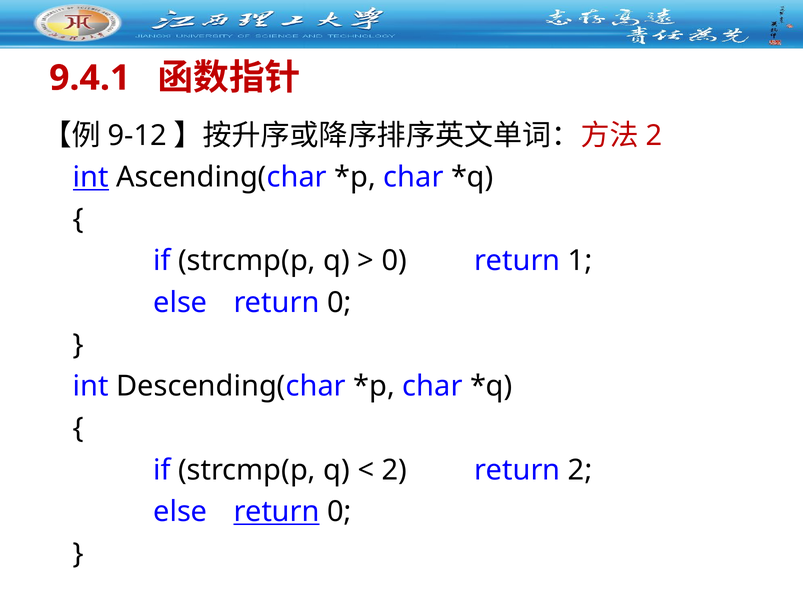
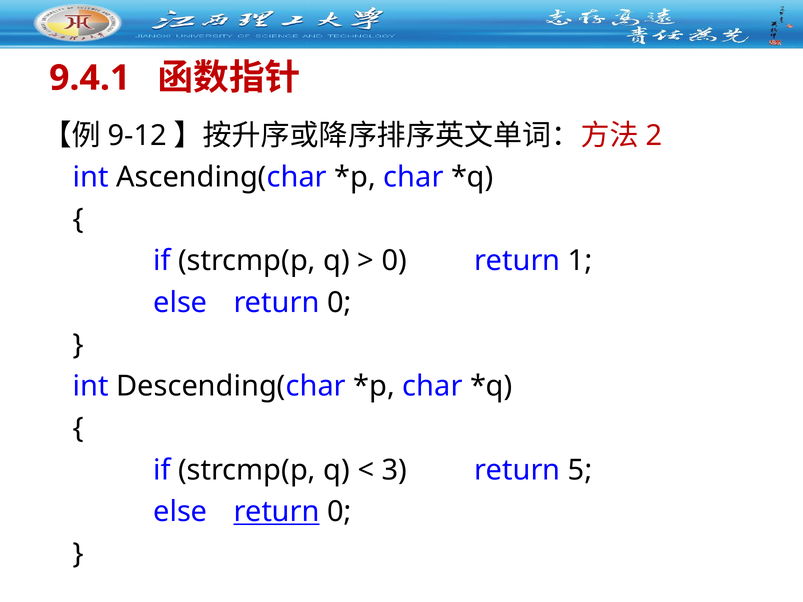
int at (91, 177) underline: present -> none
2 at (394, 470): 2 -> 3
return 2: 2 -> 5
